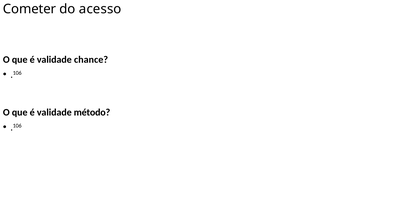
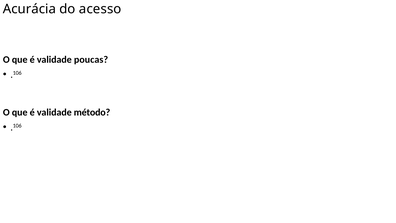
Cometer: Cometer -> Acurácia
chance: chance -> poucas
